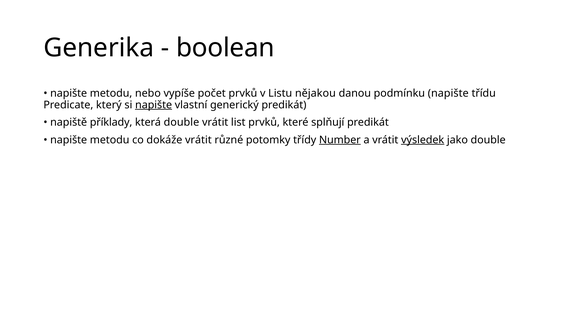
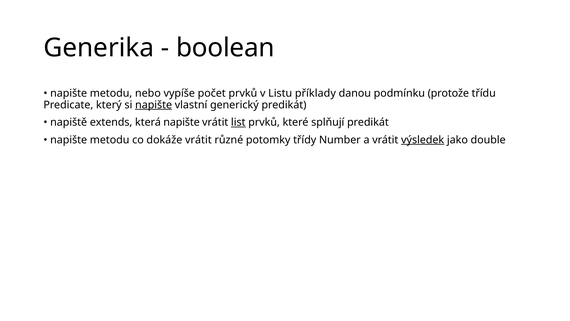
nějakou: nějakou -> příklady
podmínku napište: napište -> protože
příklady: příklady -> extends
která double: double -> napište
list underline: none -> present
Number underline: present -> none
